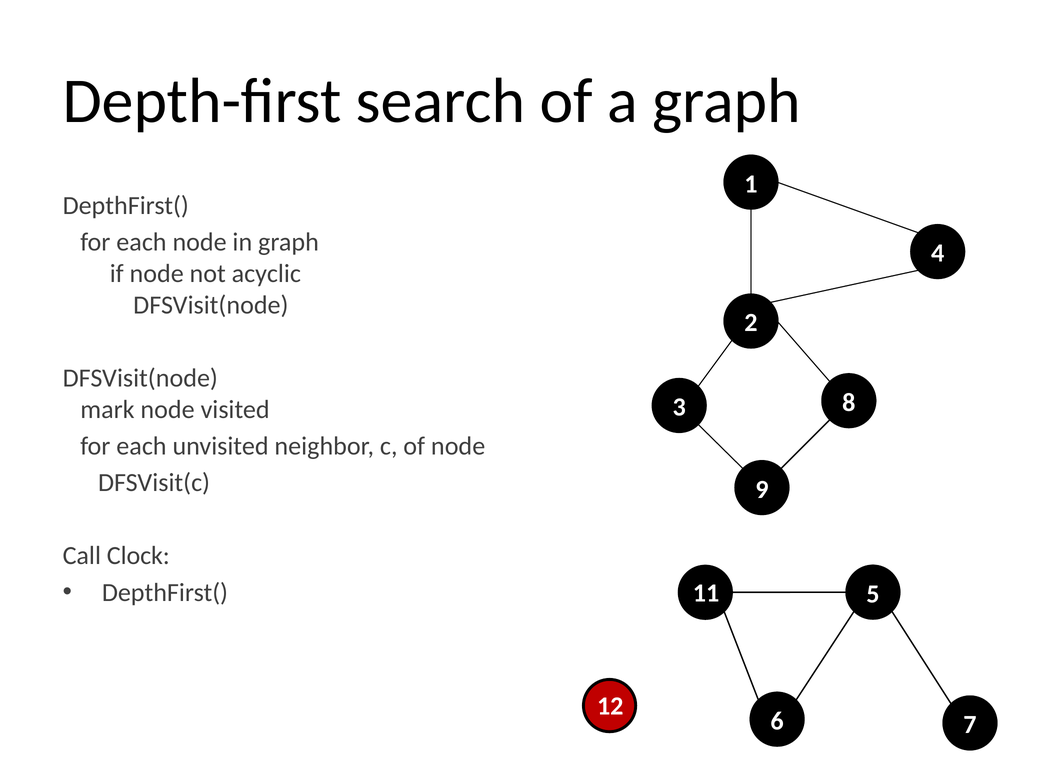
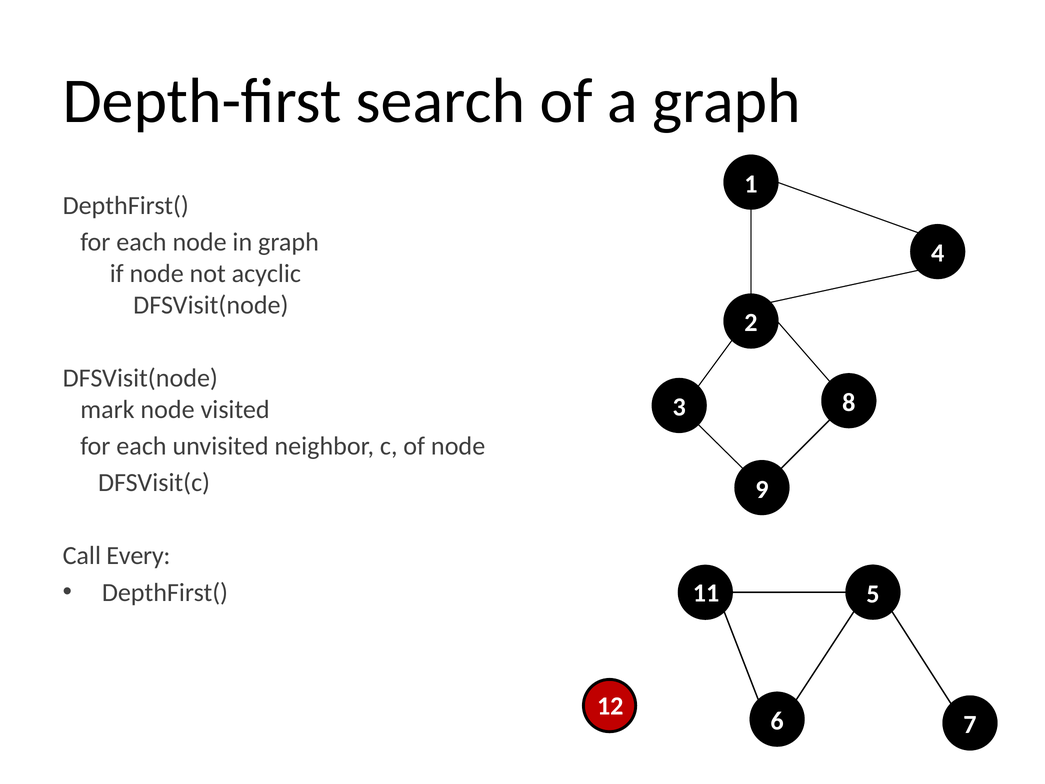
Clock: Clock -> Every
